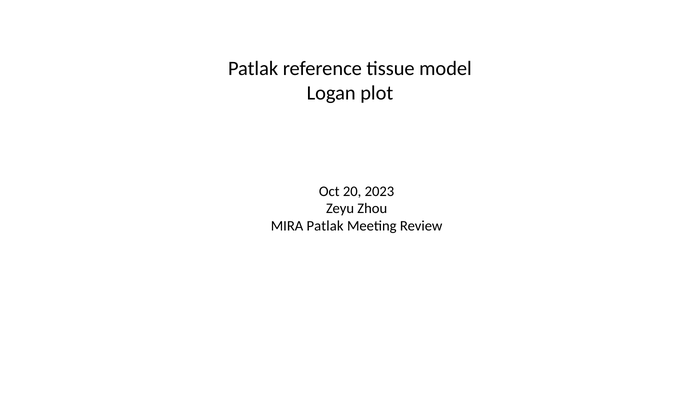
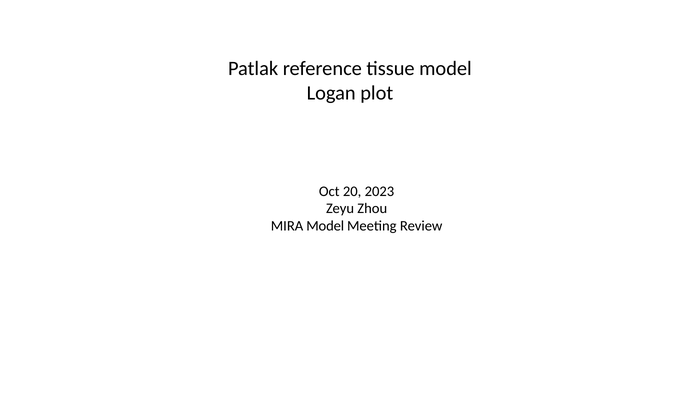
MIRA Patlak: Patlak -> Model
